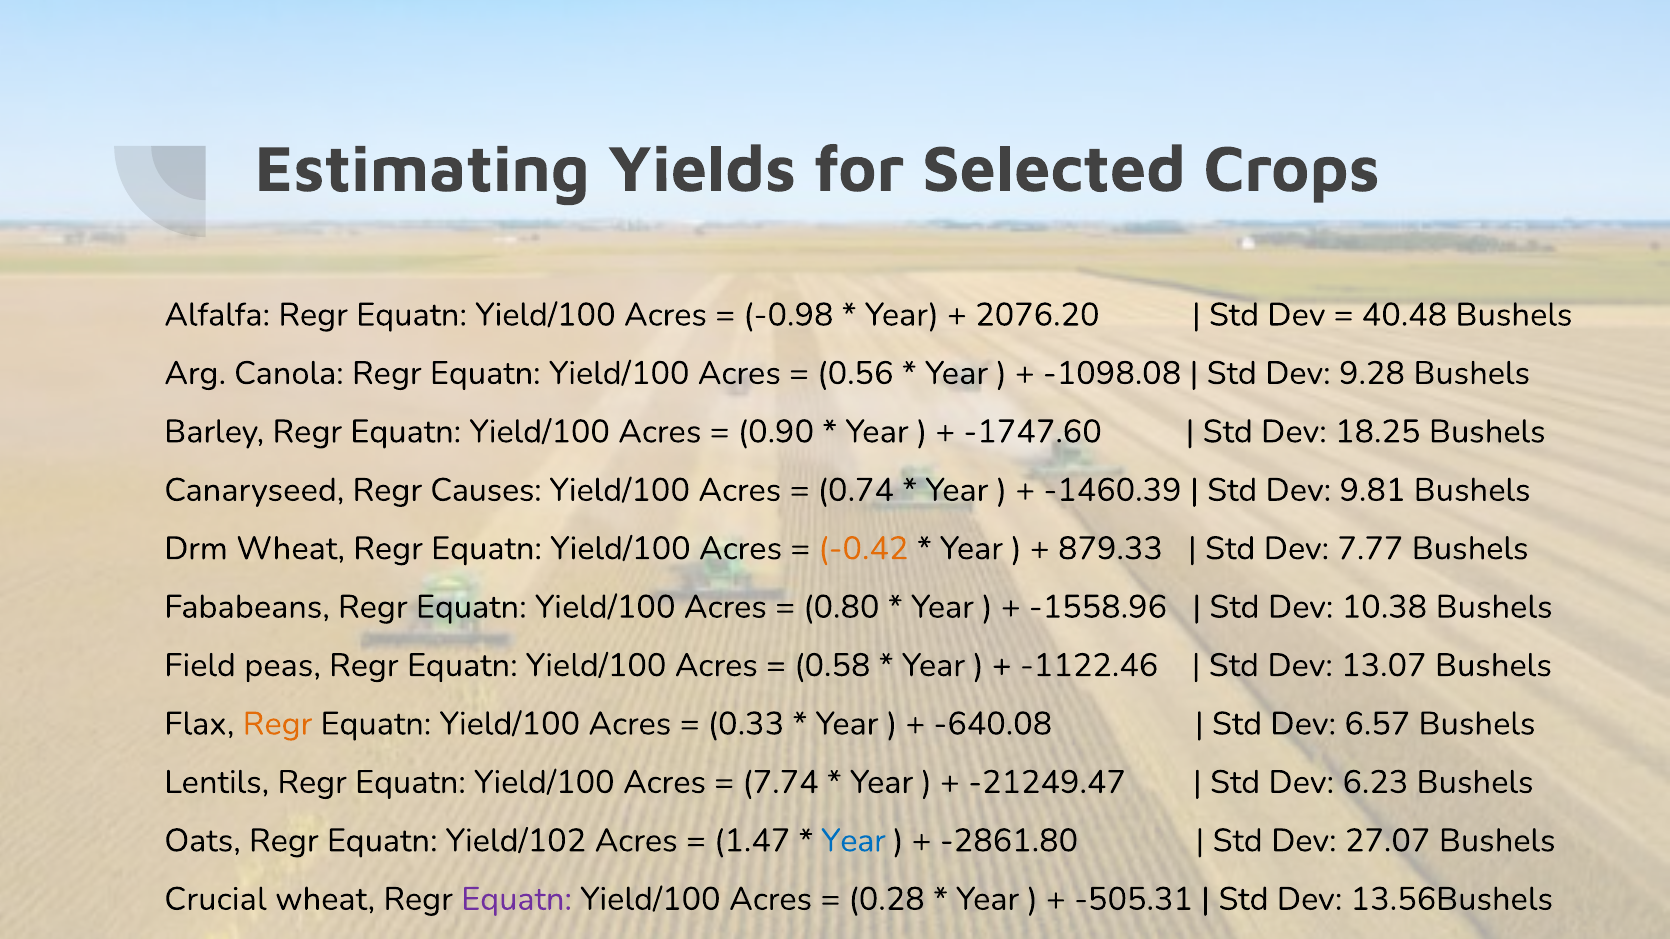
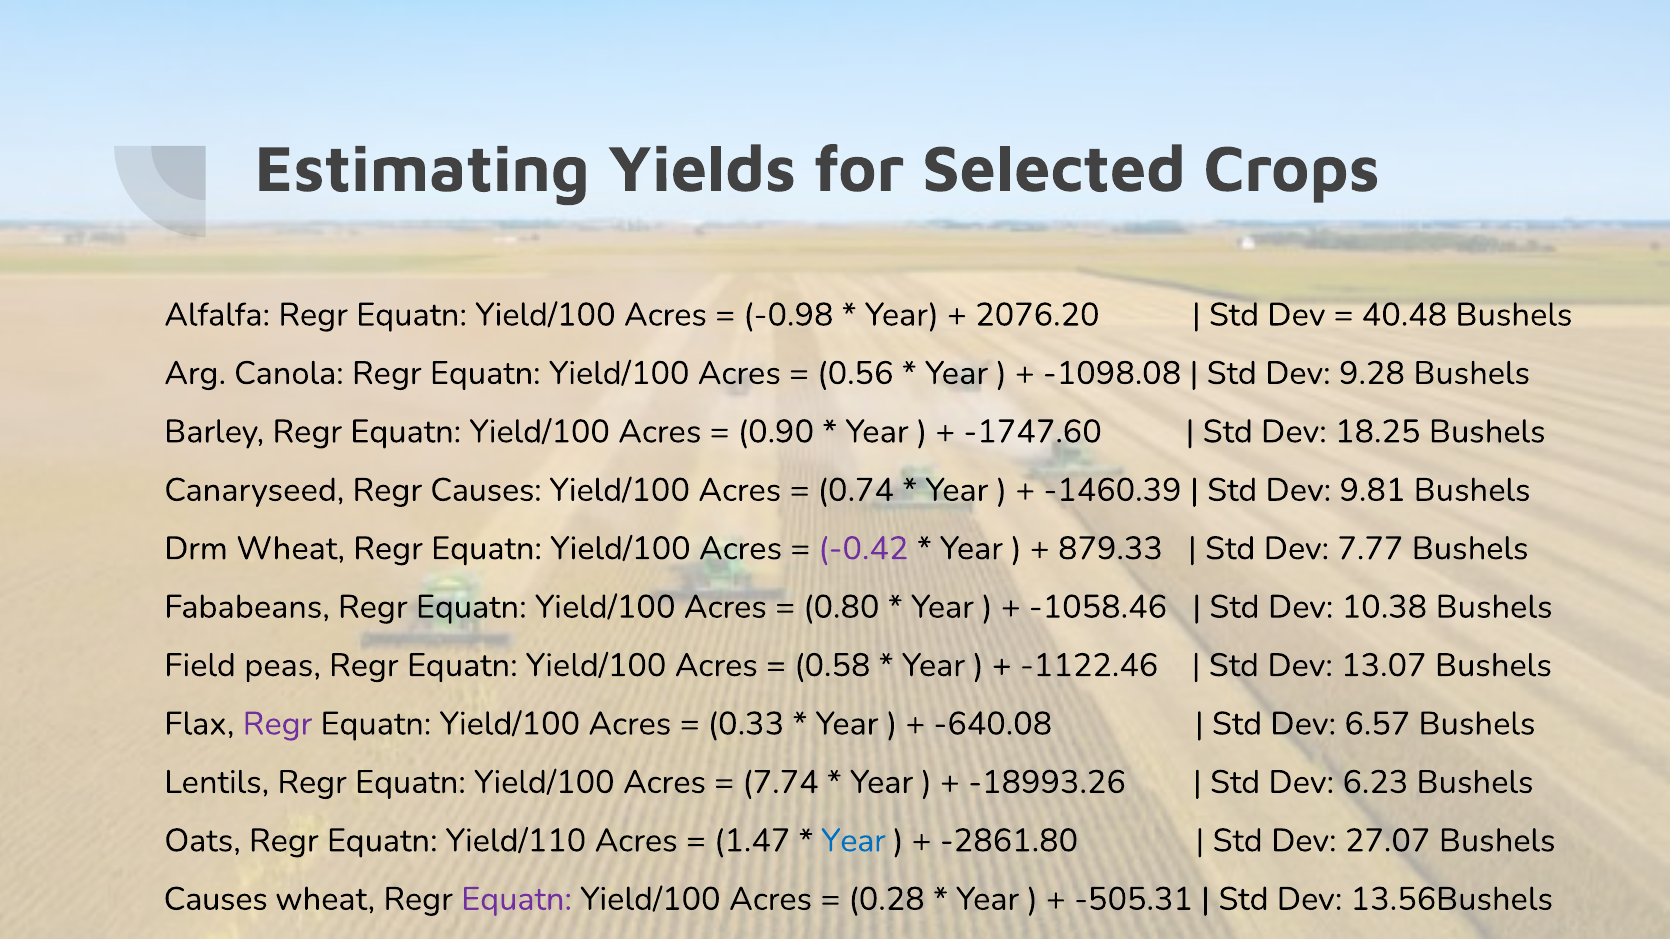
-0.42 colour: orange -> purple
-1558.96: -1558.96 -> -1058.46
Regr at (277, 724) colour: orange -> purple
-21249.47: -21249.47 -> -18993.26
Yield/102: Yield/102 -> Yield/110
Crucial at (215, 899): Crucial -> Causes
